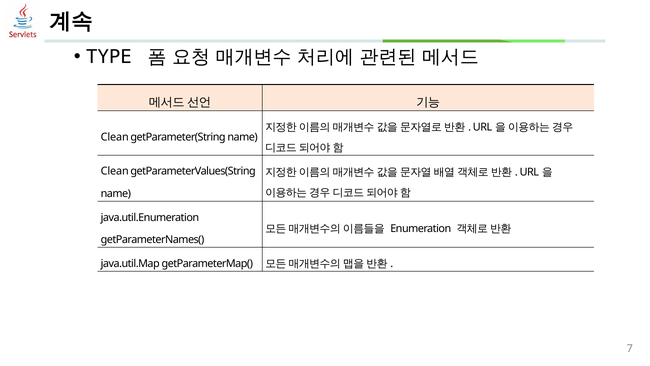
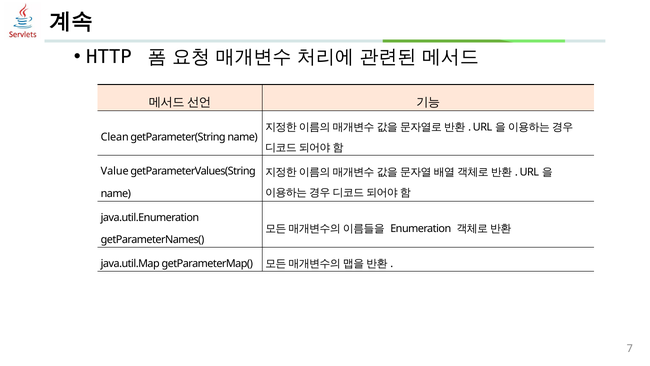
TYPE: TYPE -> HTTP
Clean at (115, 171): Clean -> Value
